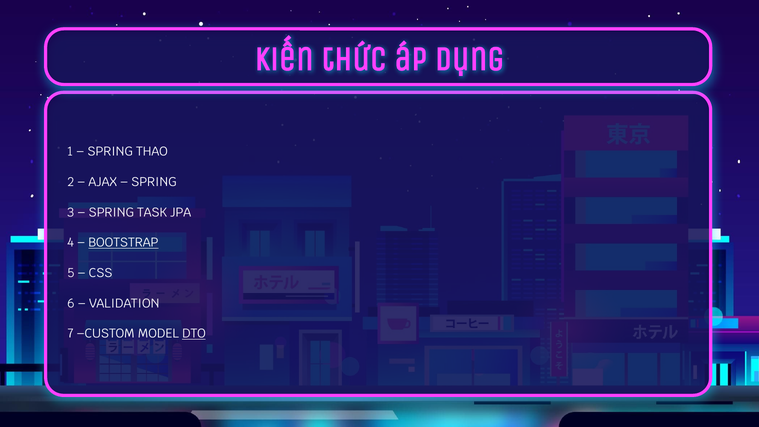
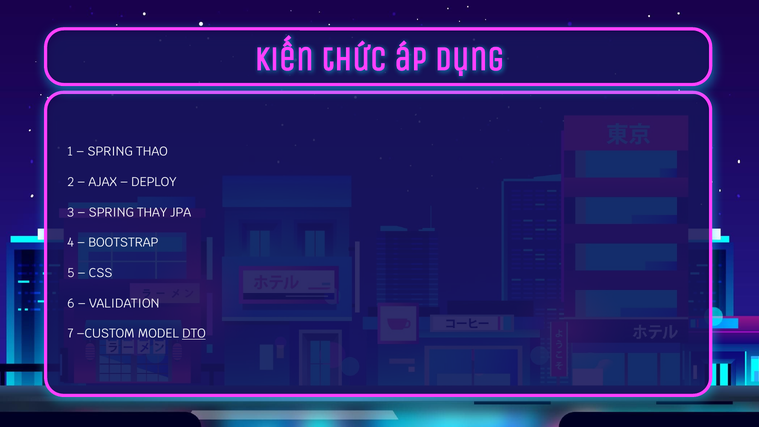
SPRING at (154, 182): SPRING -> DEPLOY
TASK: TASK -> THAY
BOOTSTRAP underline: present -> none
